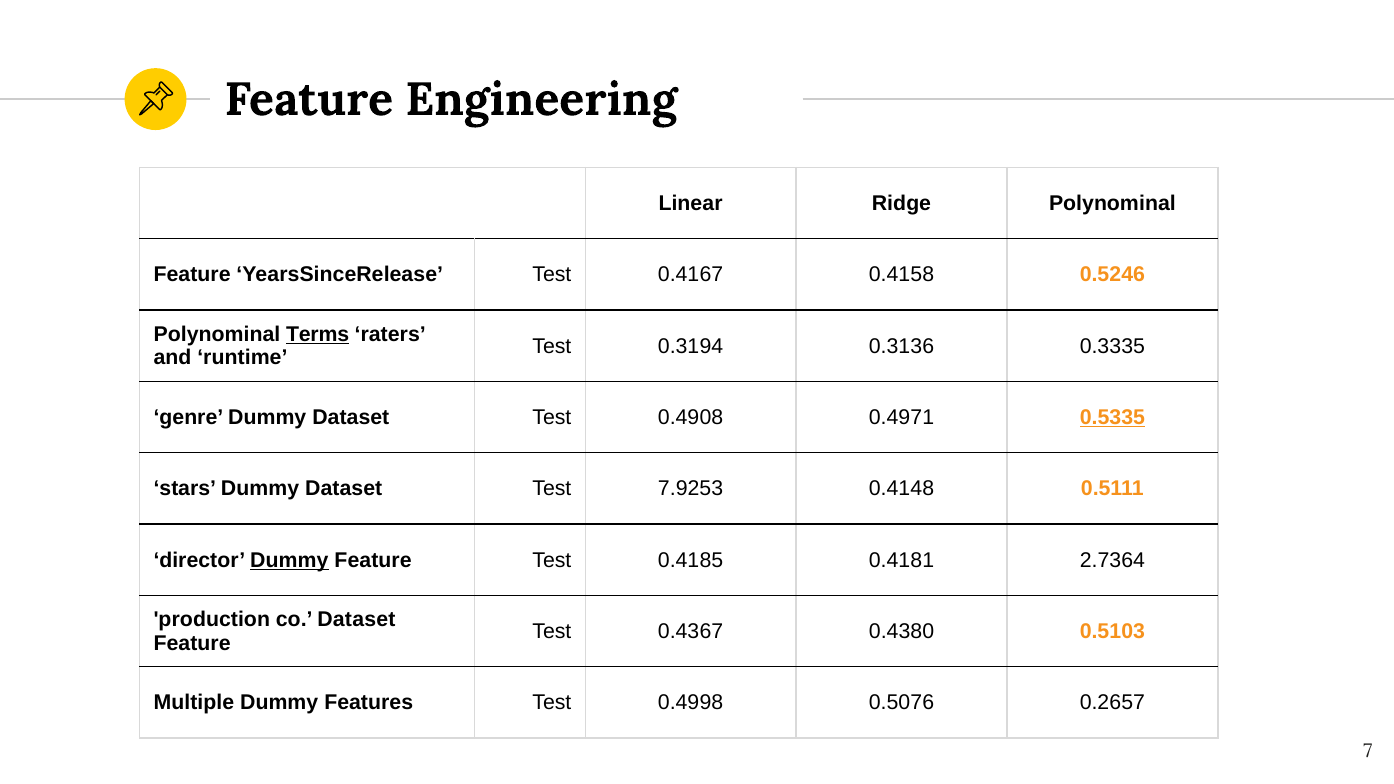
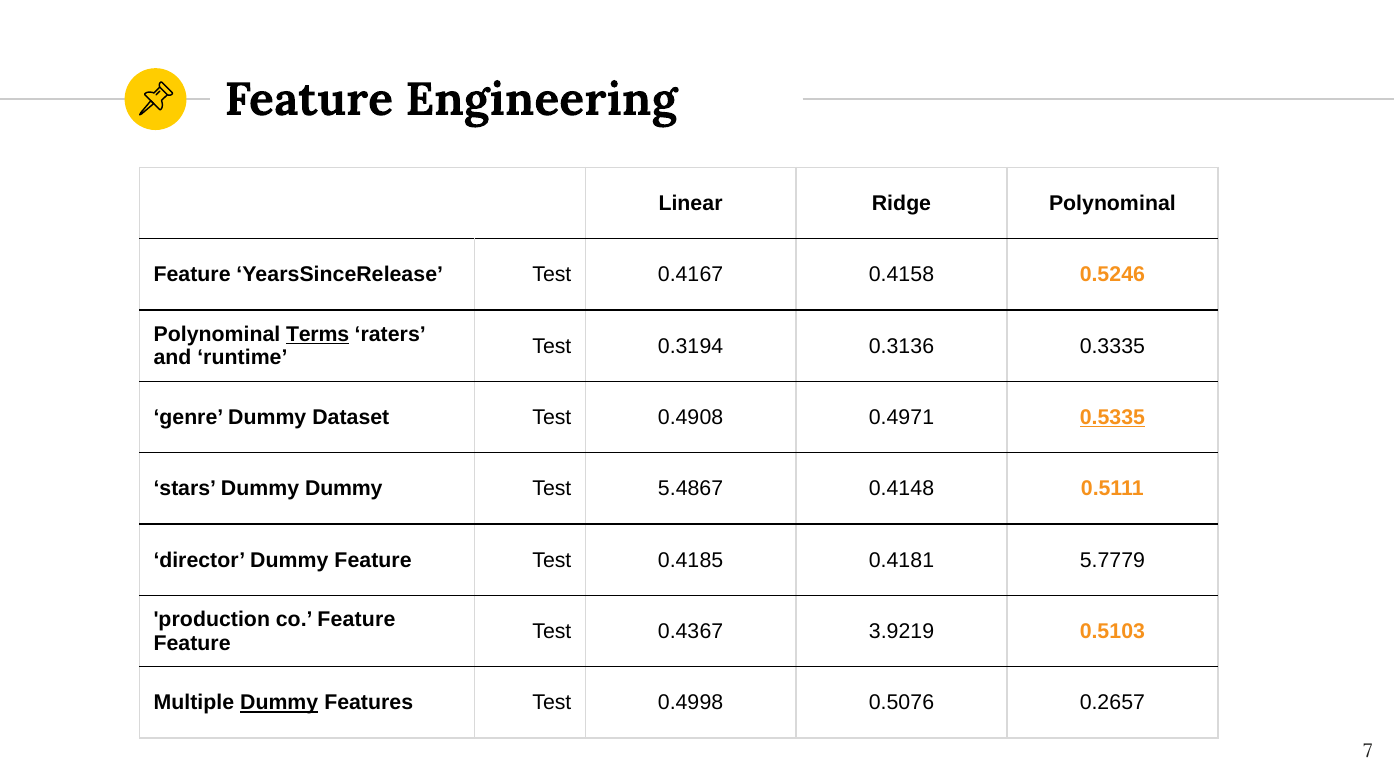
stars Dummy Dataset: Dataset -> Dummy
7.9253: 7.9253 -> 5.4867
Dummy at (289, 560) underline: present -> none
2.7364: 2.7364 -> 5.7779
co Dataset: Dataset -> Feature
0.4380: 0.4380 -> 3.9219
Dummy at (279, 703) underline: none -> present
